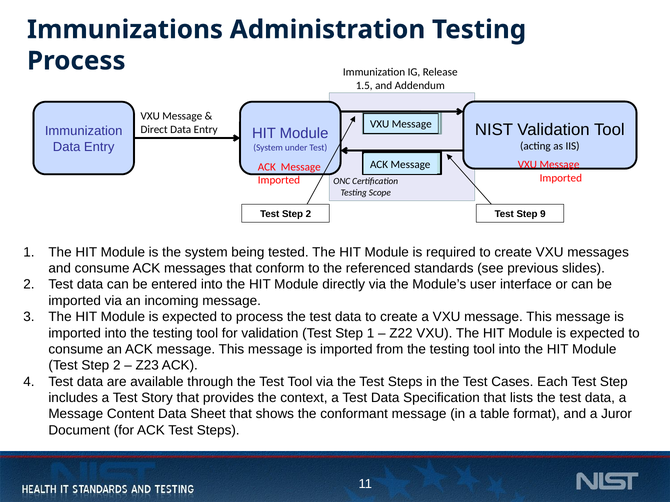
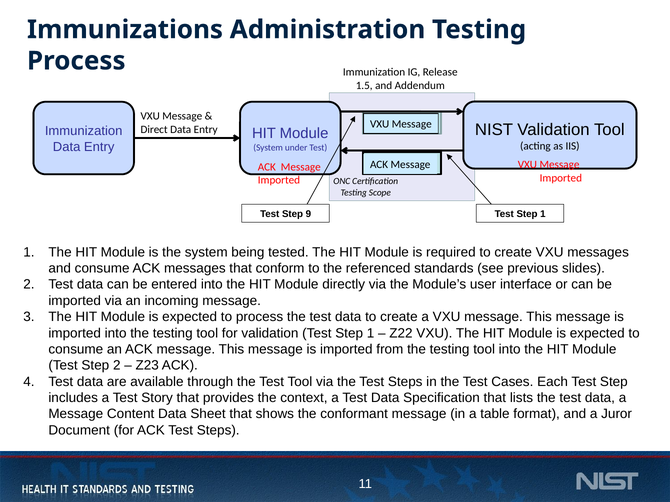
2 at (308, 214): 2 -> 9
9 at (543, 214): 9 -> 1
